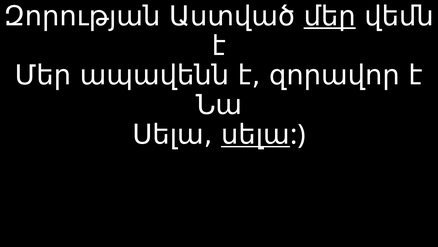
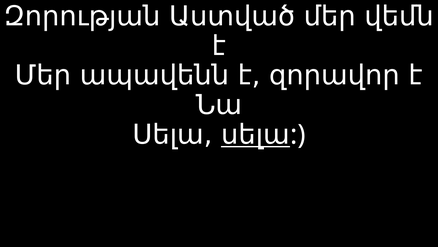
մեր at (330, 16) underline: present -> none
